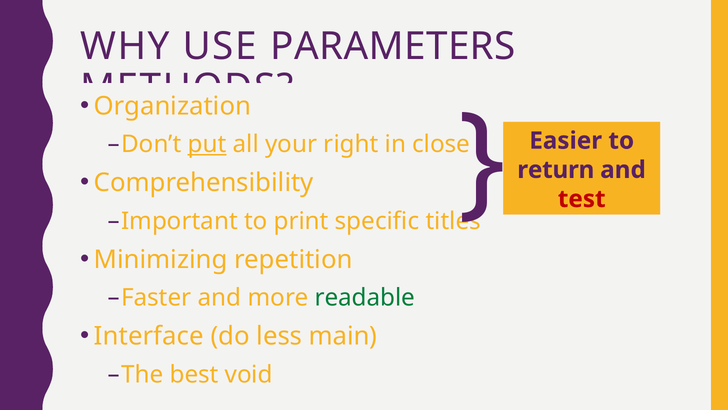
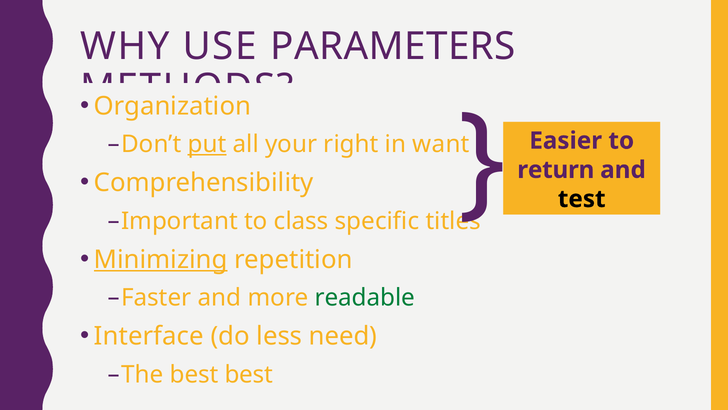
close: close -> want
test colour: red -> black
print: print -> class
Minimizing underline: none -> present
main: main -> need
best void: void -> best
